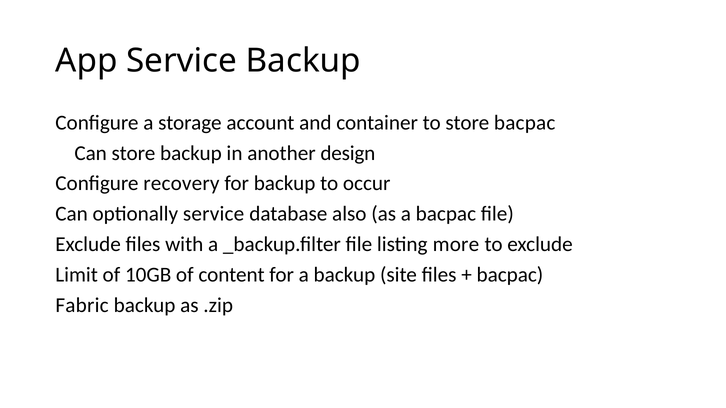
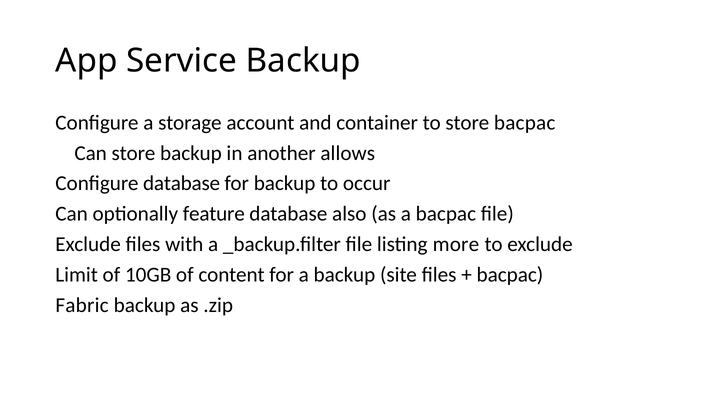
design: design -> allows
Configure recovery: recovery -> database
optionally service: service -> feature
